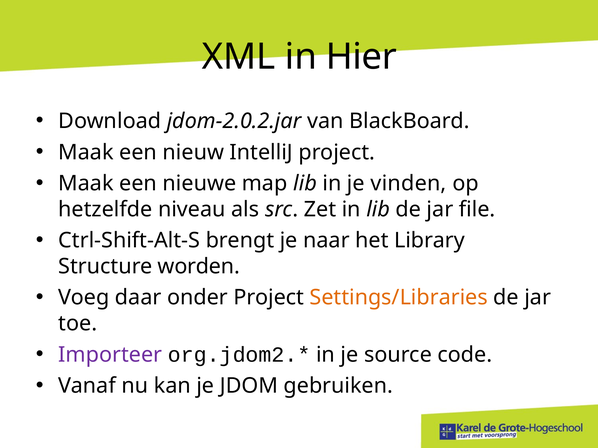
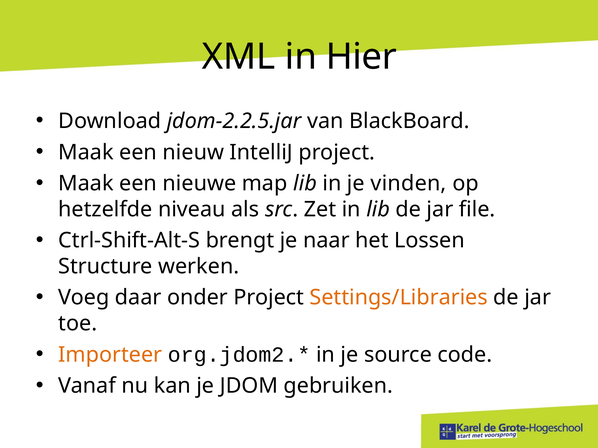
jdom-2.0.2.jar: jdom-2.0.2.jar -> jdom-2.2.5.jar
Library: Library -> Lossen
worden: worden -> werken
Importeer colour: purple -> orange
